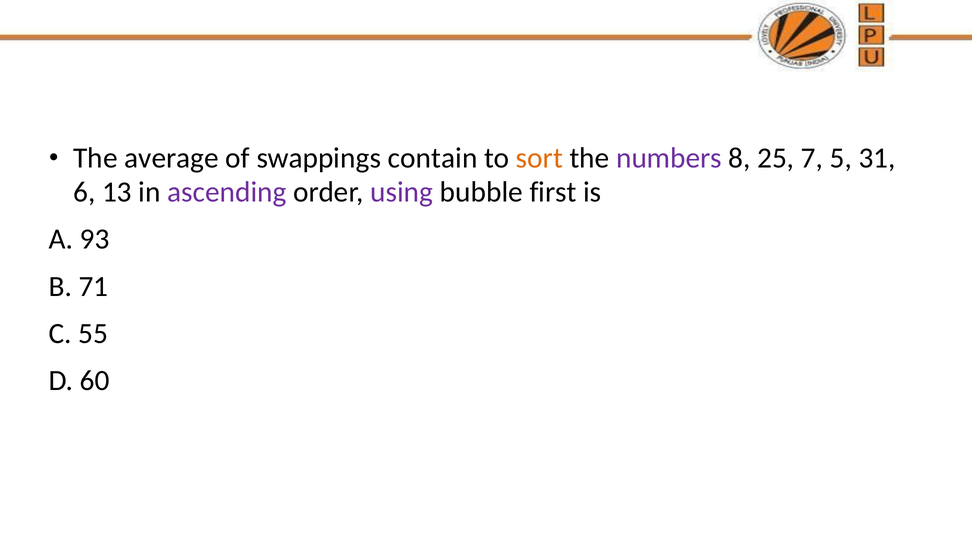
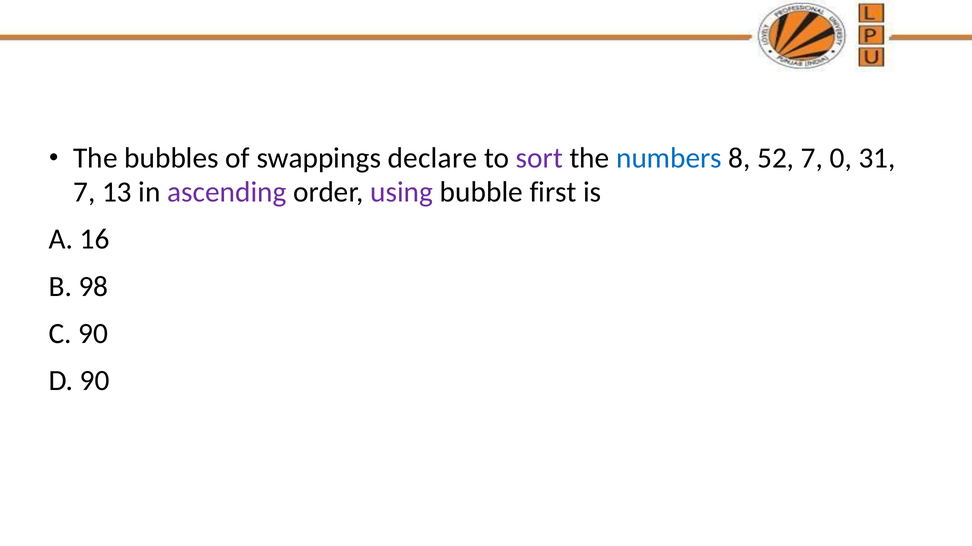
average: average -> bubbles
contain: contain -> declare
sort colour: orange -> purple
numbers colour: purple -> blue
25: 25 -> 52
5: 5 -> 0
6 at (84, 192): 6 -> 7
93: 93 -> 16
71: 71 -> 98
C 55: 55 -> 90
D 60: 60 -> 90
